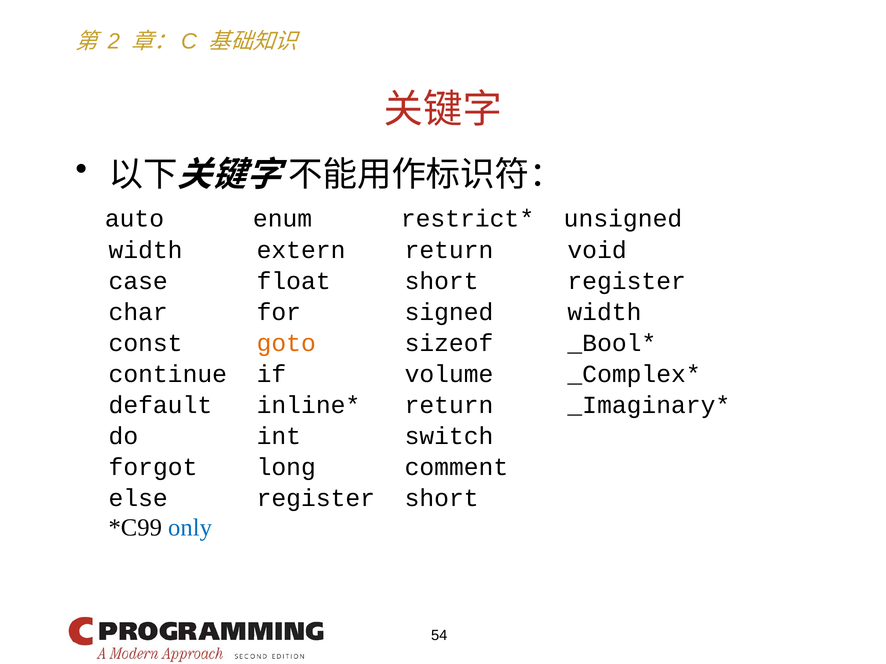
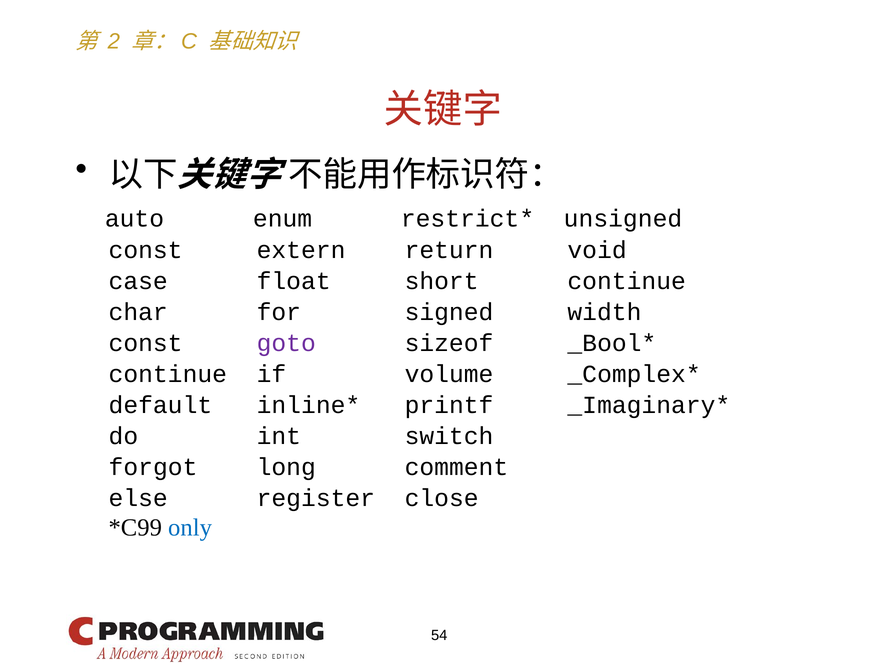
width at (146, 250): width -> const
short register: register -> continue
goto colour: orange -> purple
return at (449, 405): return -> printf
register short: short -> close
